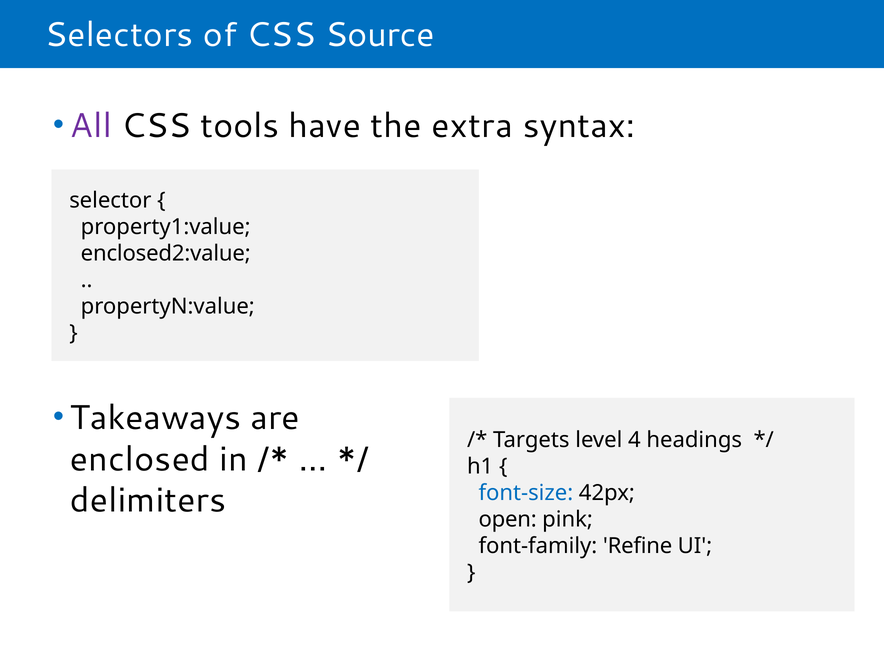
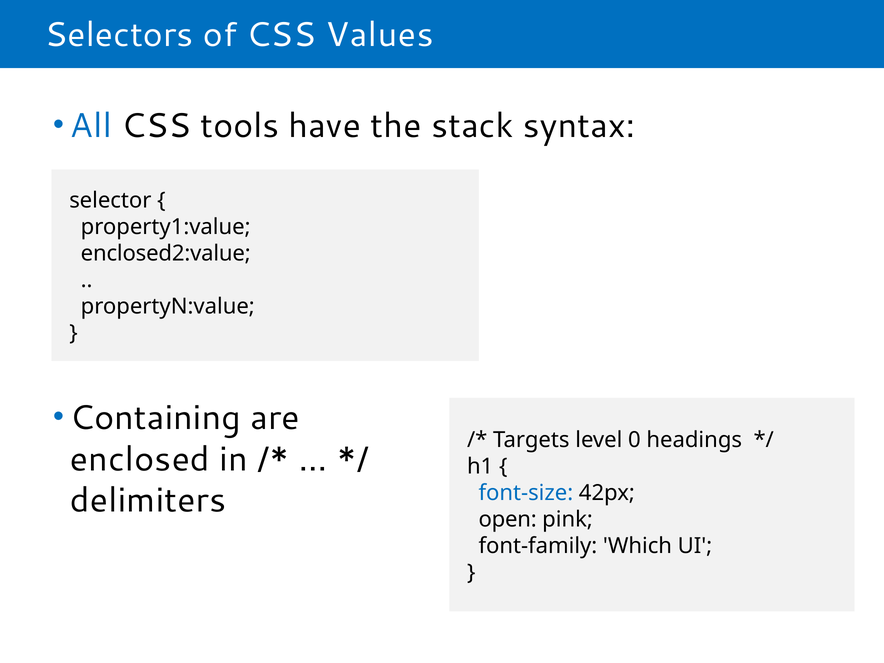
Source: Source -> Values
All colour: purple -> blue
extra: extra -> stack
Takeaways: Takeaways -> Containing
4: 4 -> 0
Refine: Refine -> Which
